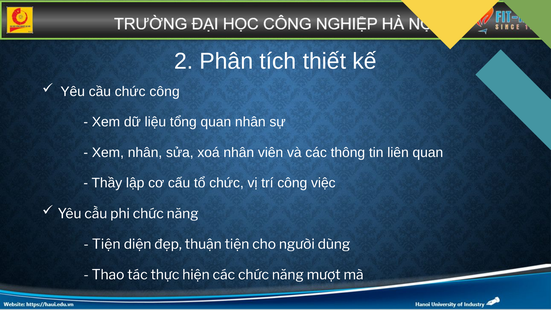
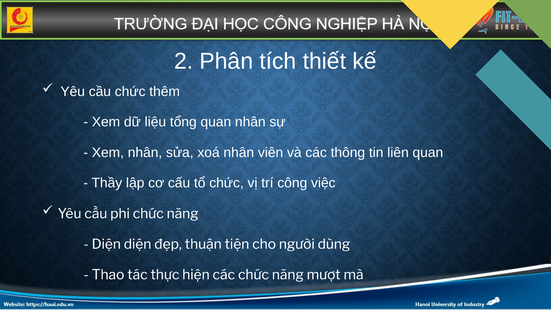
chức công: công -> thêm
Tiện at (106, 244): Tiện -> Diện
